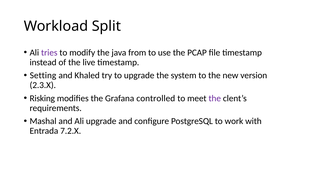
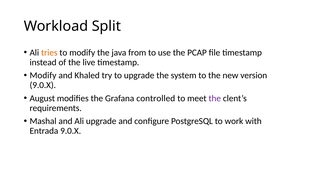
tries colour: purple -> orange
Setting at (43, 76): Setting -> Modify
2.3.X at (43, 85): 2.3.X -> 9.0.X
Risking: Risking -> August
Entrada 7.2.X: 7.2.X -> 9.0.X
